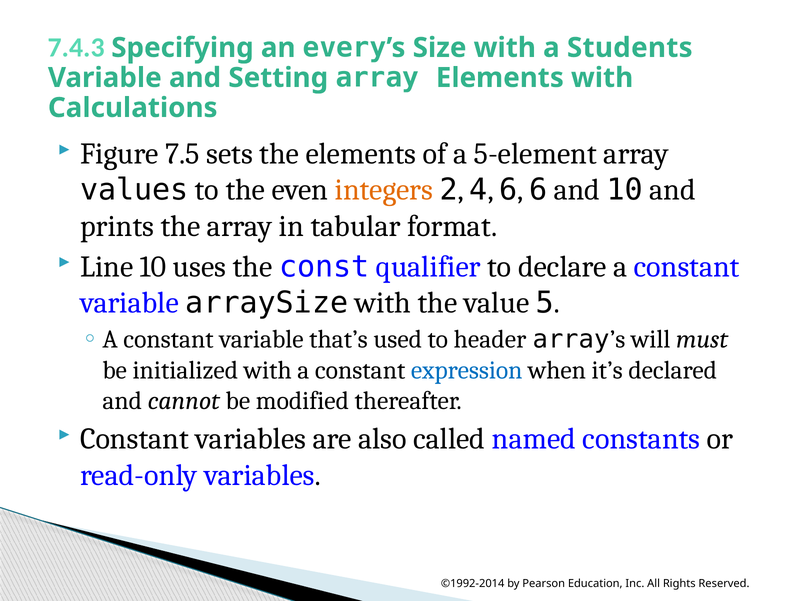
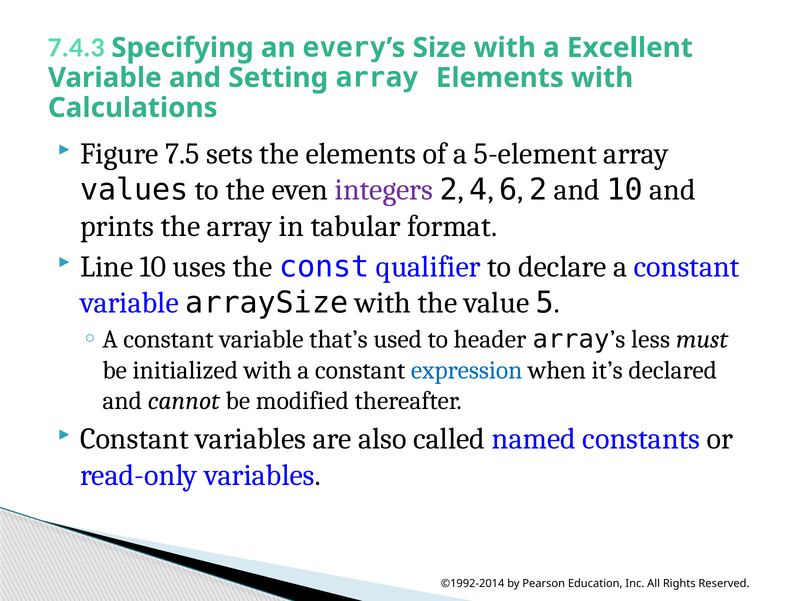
Students: Students -> Excellent
integers colour: orange -> purple
6 6: 6 -> 2
will: will -> less
